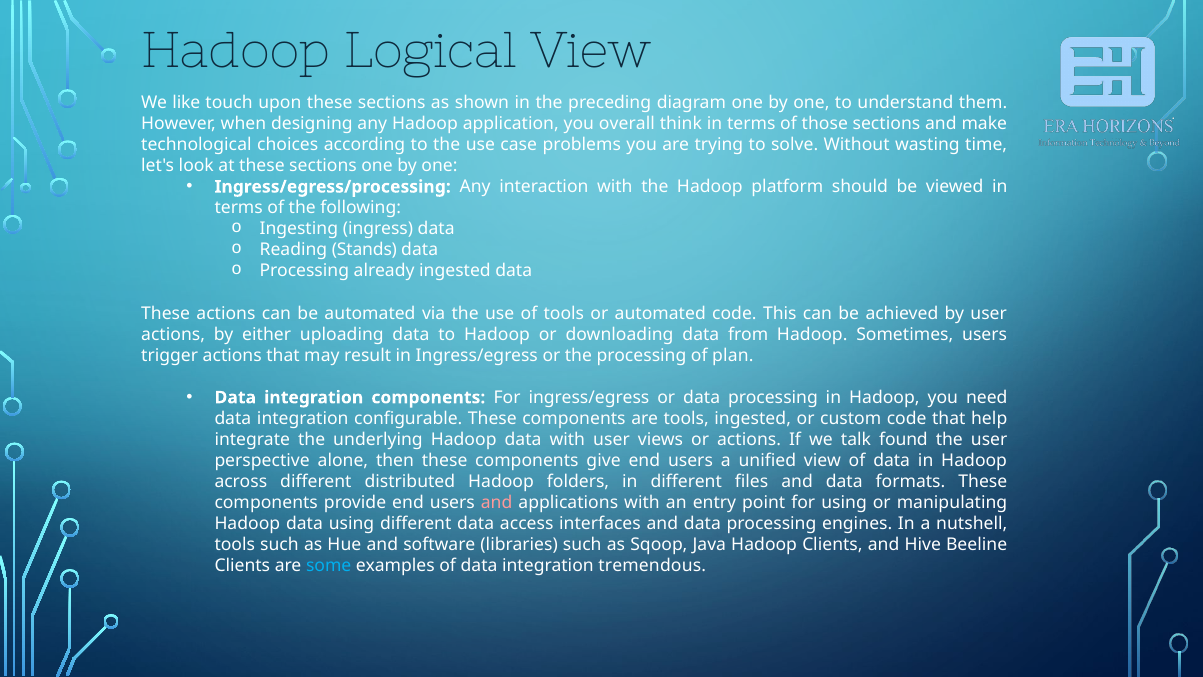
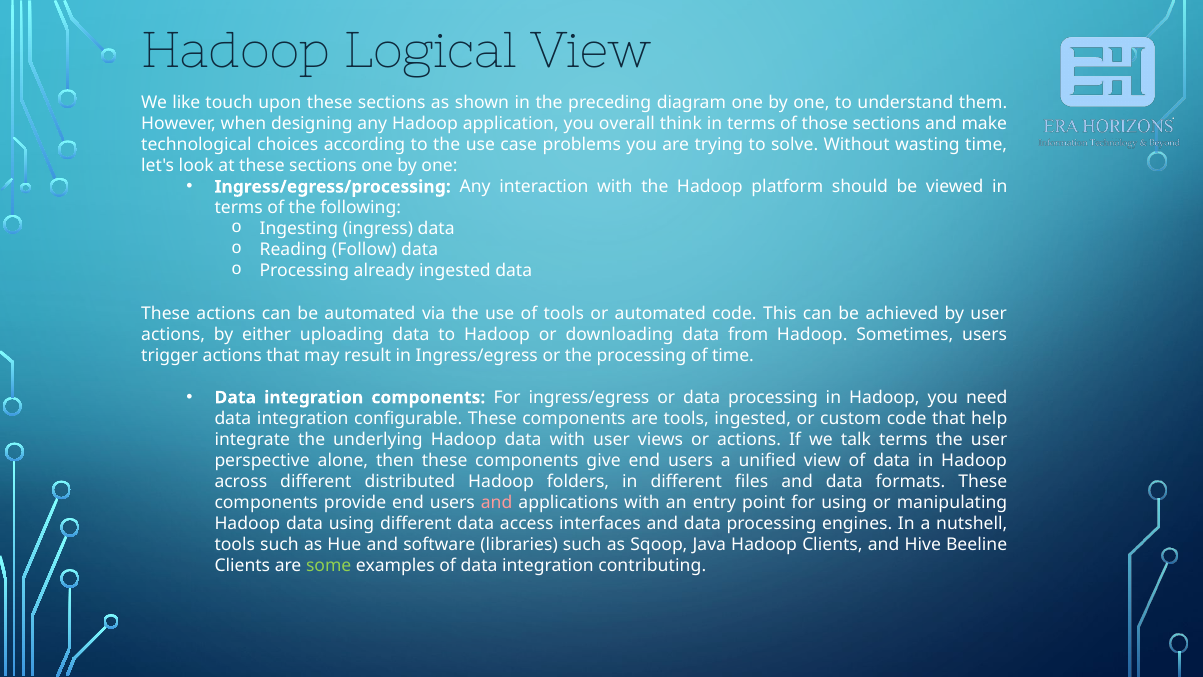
Stands: Stands -> Follow
of plan: plan -> time
talk found: found -> terms
some colour: light blue -> light green
tremendous: tremendous -> contributing
